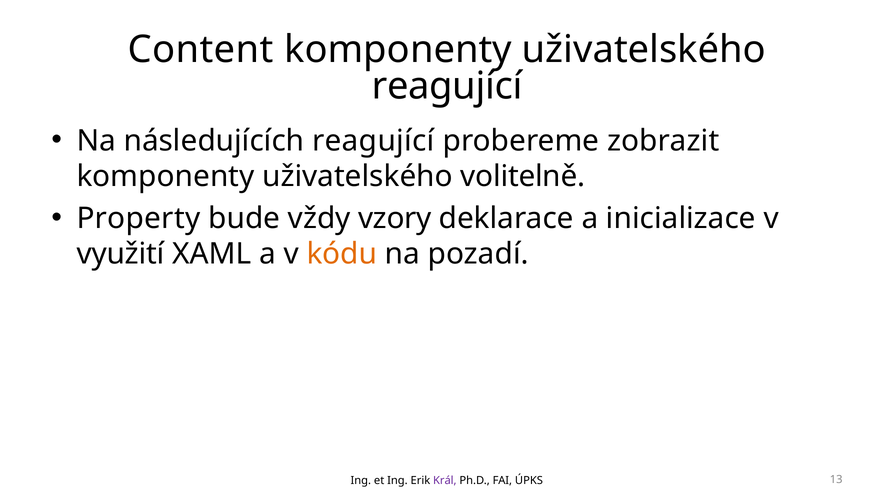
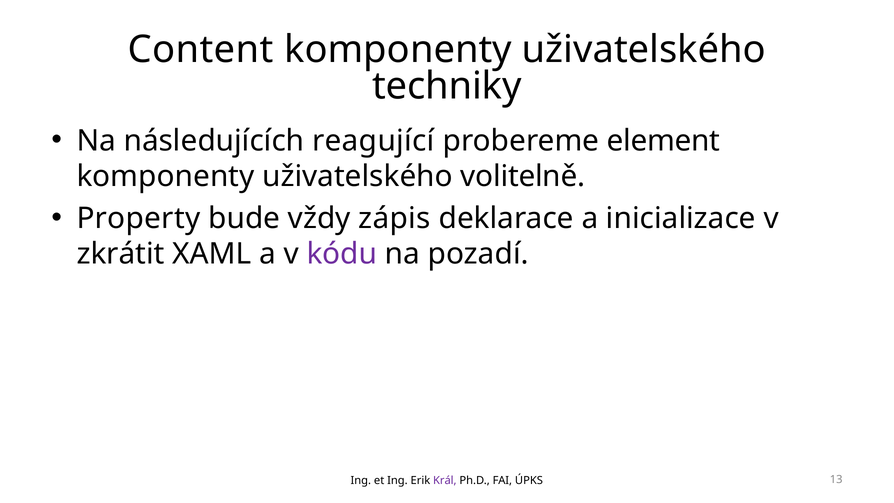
reagující at (447, 86): reagující -> techniky
zobrazit: zobrazit -> element
vzory: vzory -> zápis
využití: využití -> zkrátit
kódu colour: orange -> purple
